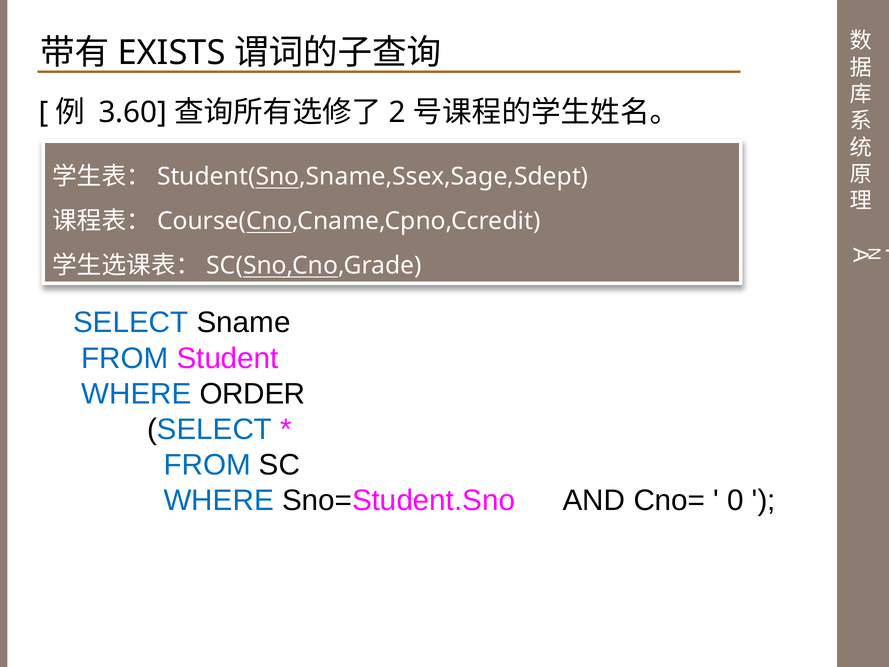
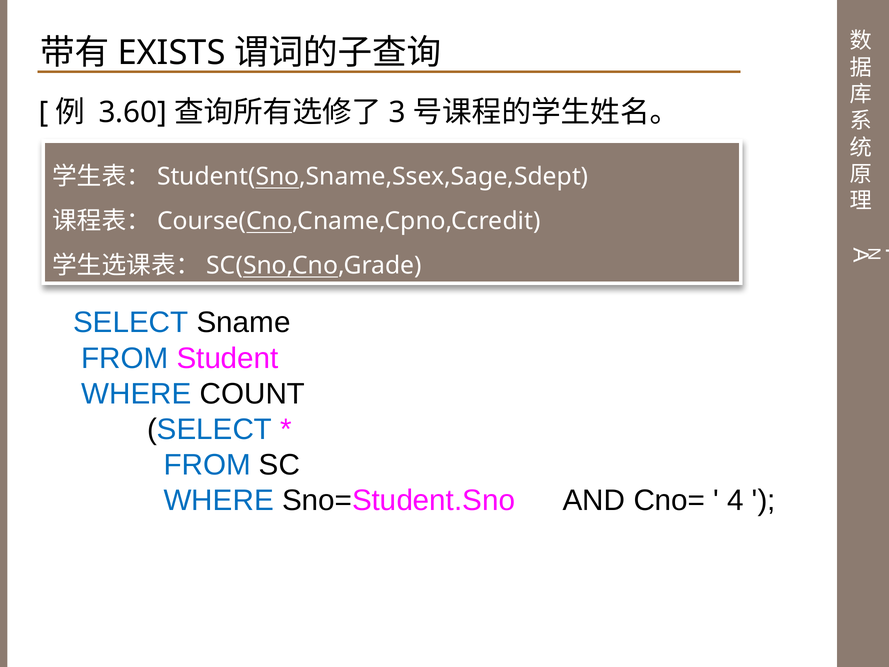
2: 2 -> 3
ORDER: ORDER -> COUNT
0: 0 -> 4
